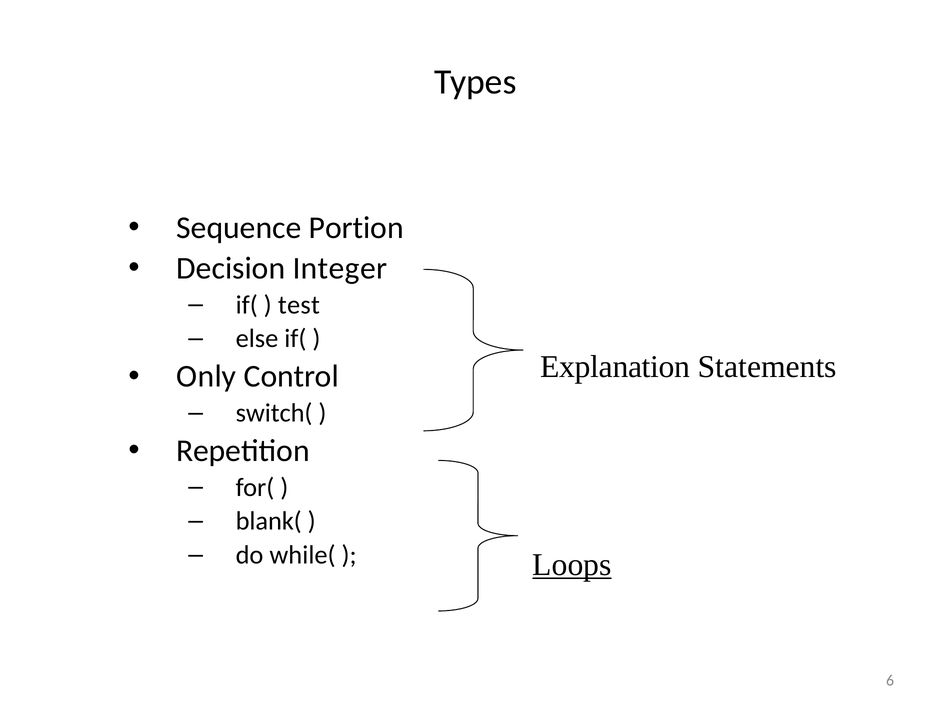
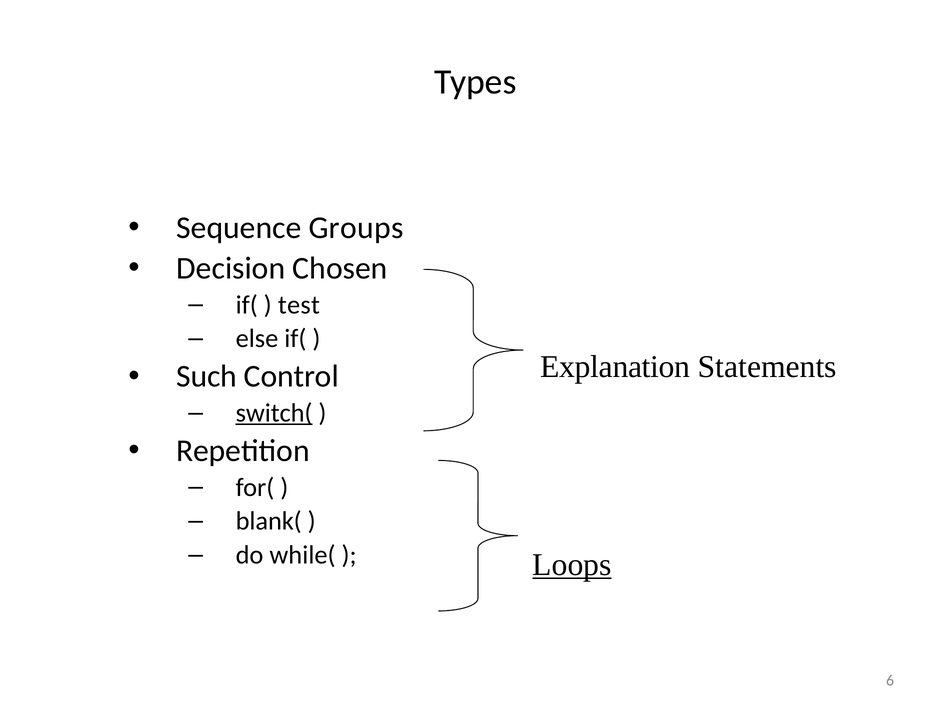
Portion: Portion -> Groups
Integer: Integer -> Chosen
Only: Only -> Such
switch( underline: none -> present
